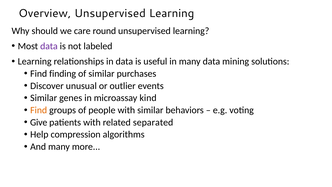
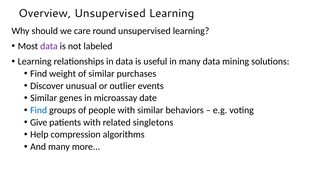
finding: finding -> weight
kind: kind -> date
Find at (39, 110) colour: orange -> blue
separated: separated -> singletons
